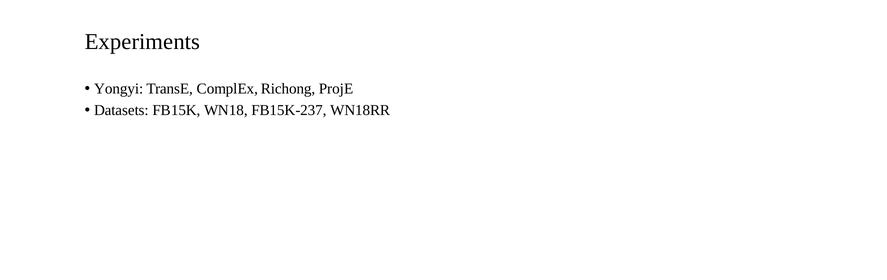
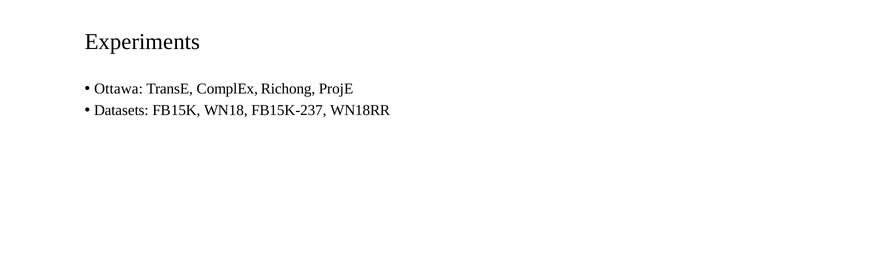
Yongyi: Yongyi -> Ottawa
